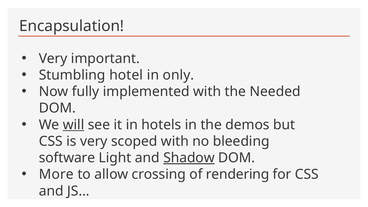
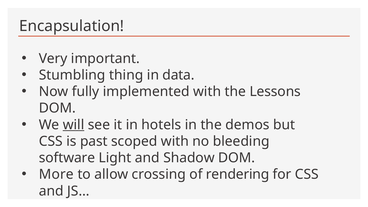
hotel: hotel -> thing
only: only -> data
Needed: Needed -> Lessons
is very: very -> past
Shadow underline: present -> none
